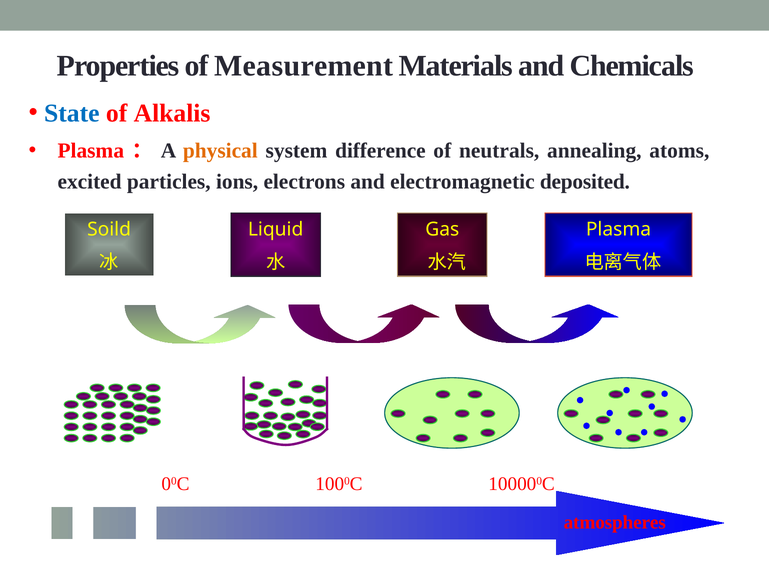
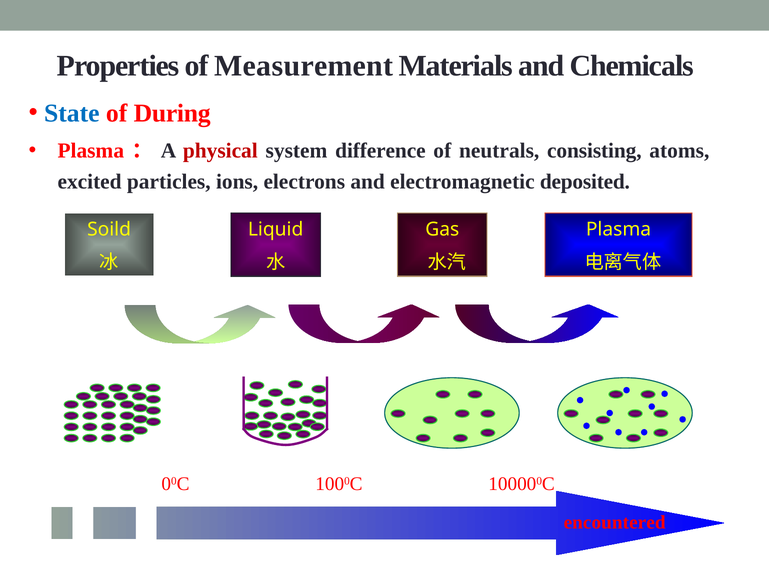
Alkalis: Alkalis -> During
physical colour: orange -> red
annealing: annealing -> consisting
atmospheres: atmospheres -> encountered
